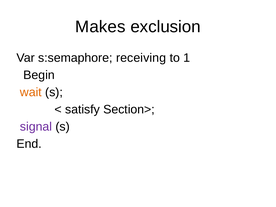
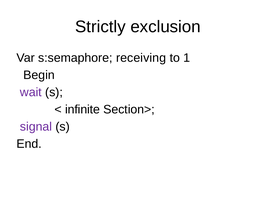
Makes: Makes -> Strictly
wait colour: orange -> purple
satisfy: satisfy -> infinite
